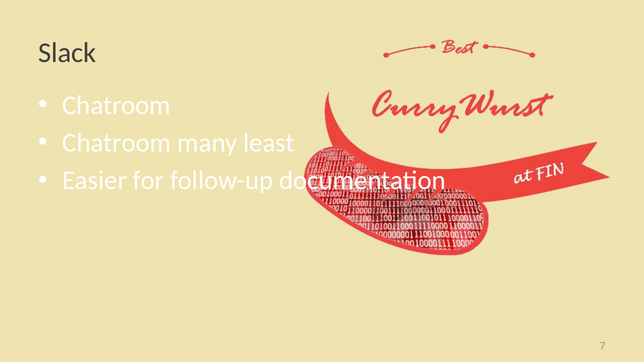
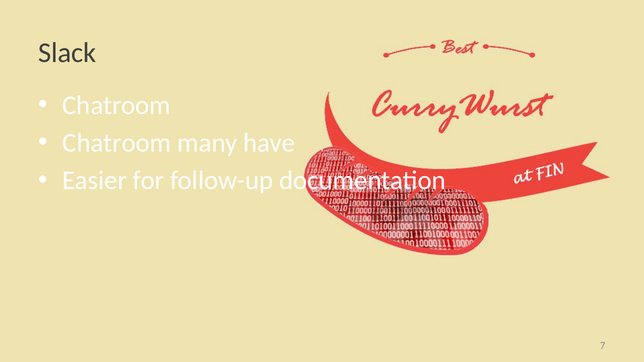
least: least -> have
